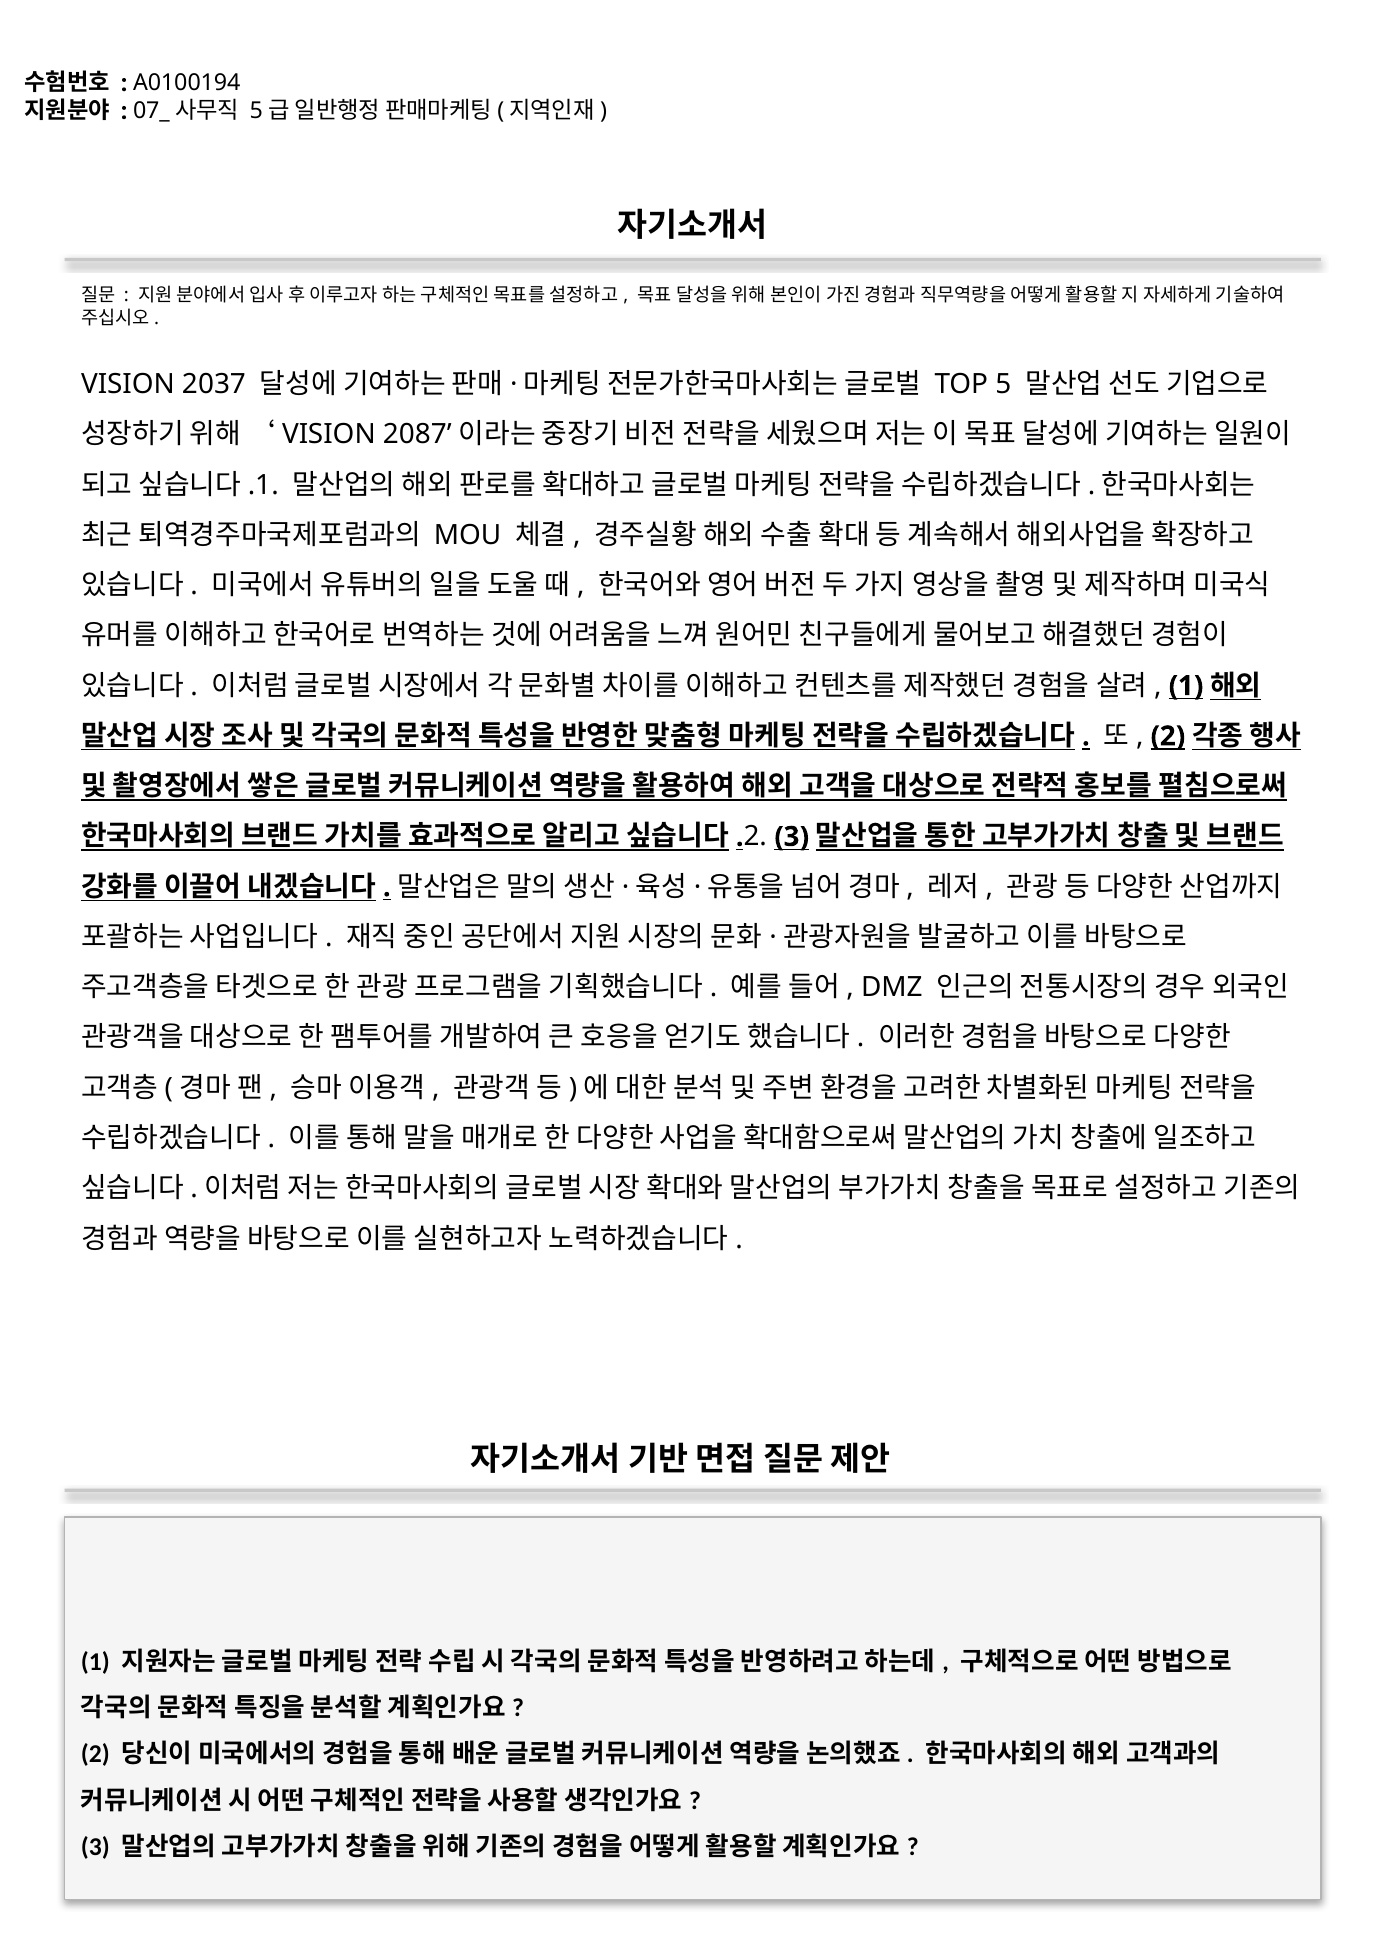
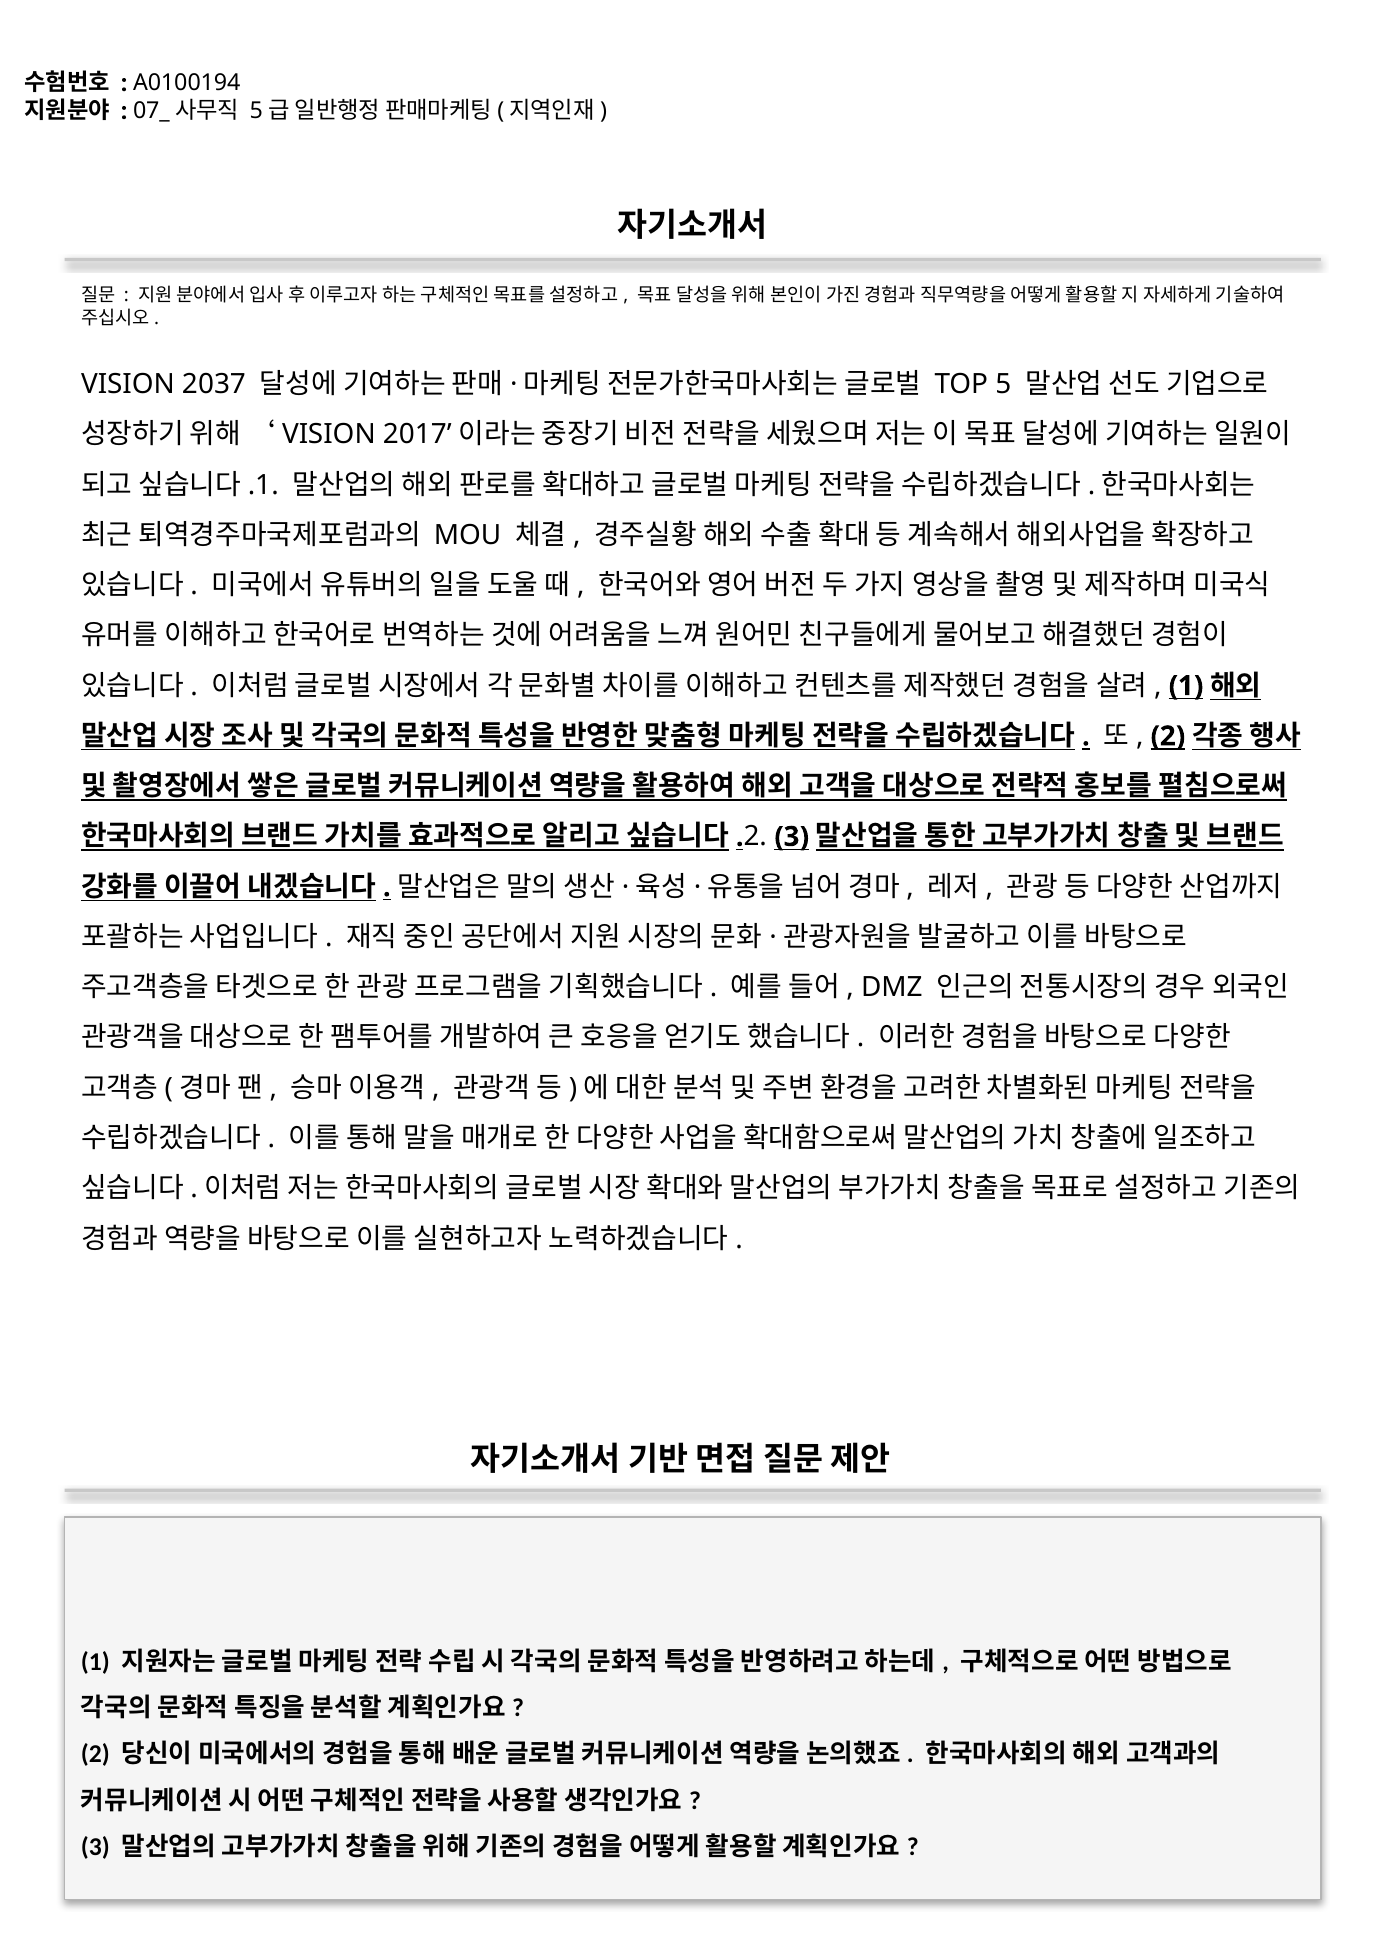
2087: 2087 -> 2017
